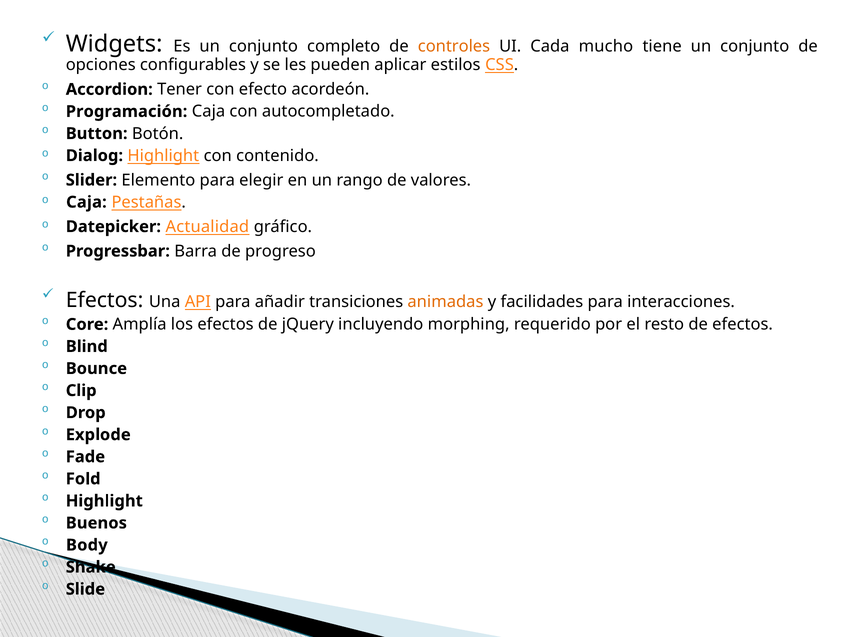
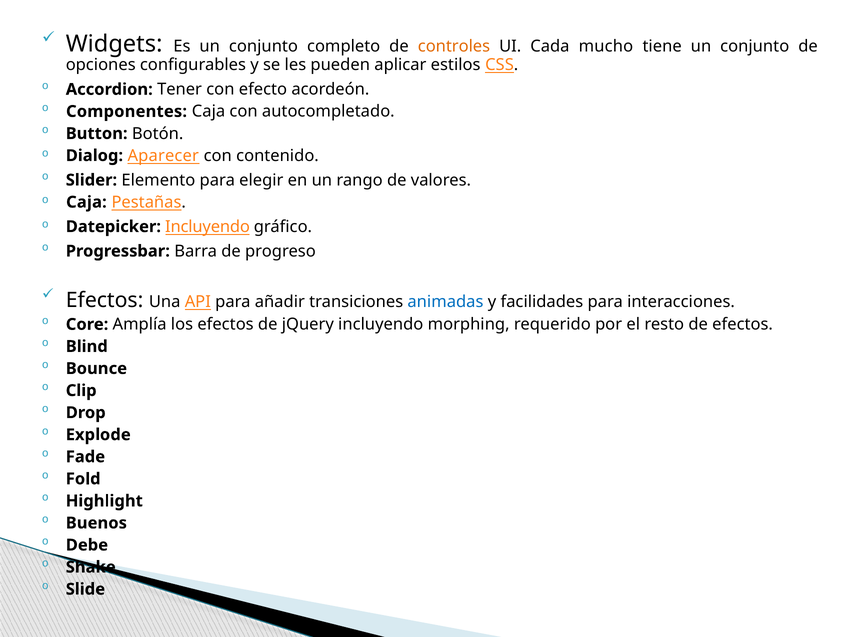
Programación: Programación -> Componentes
Dialog Highlight: Highlight -> Aparecer
Datepicker Actualidad: Actualidad -> Incluyendo
animadas colour: orange -> blue
Body: Body -> Debe
